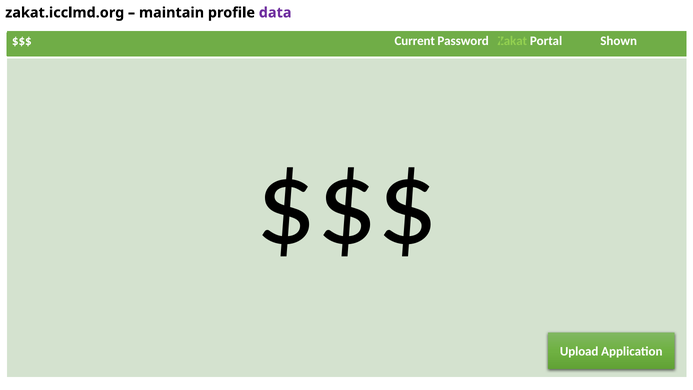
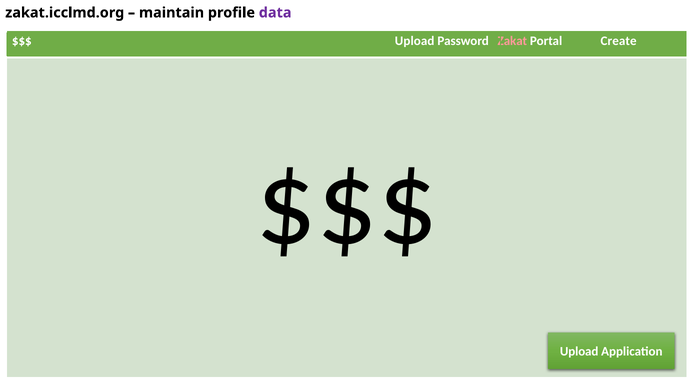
Current at (415, 41): Current -> Upload
Zakat colour: light green -> pink
Shown: Shown -> Create
